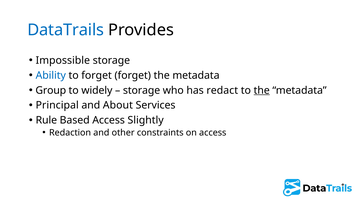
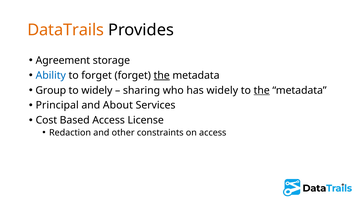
DataTrails colour: blue -> orange
Impossible: Impossible -> Agreement
the at (162, 75) underline: none -> present
storage at (142, 90): storage -> sharing
has redact: redact -> widely
Rule: Rule -> Cost
Slightly: Slightly -> License
